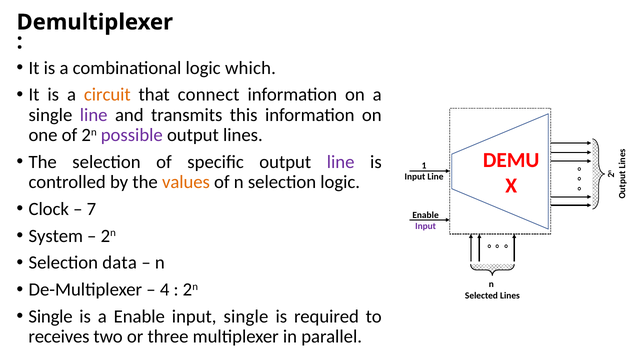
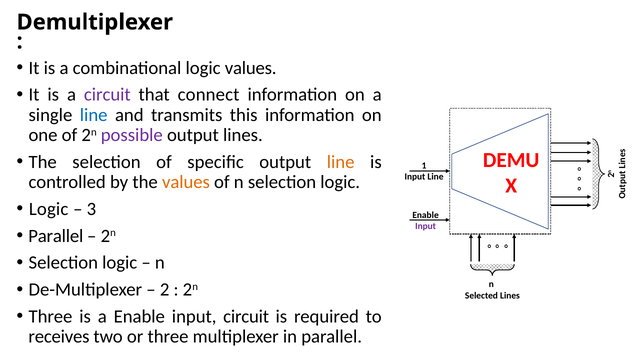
logic which: which -> values
circuit at (107, 95) colour: orange -> purple
line at (94, 115) colour: purple -> blue
line at (341, 162) colour: purple -> orange
Clock at (49, 209): Clock -> Logic
7: 7 -> 3
System at (56, 236): System -> Parallel
data at (120, 263): data -> logic
4 at (165, 290): 4 -> 2
Single at (51, 317): Single -> Three
input single: single -> circuit
